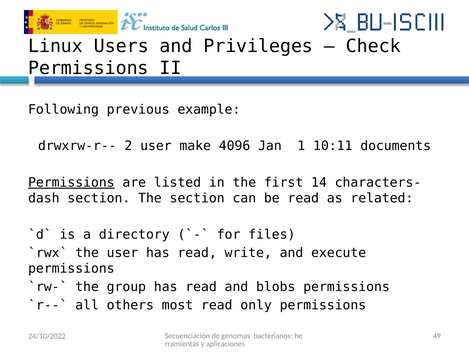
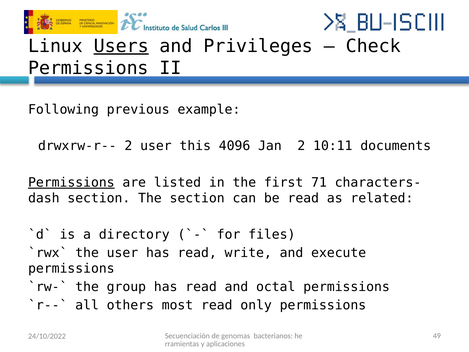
Users underline: none -> present
make: make -> this
Jan 1: 1 -> 2
14: 14 -> 71
blobs: blobs -> octal
